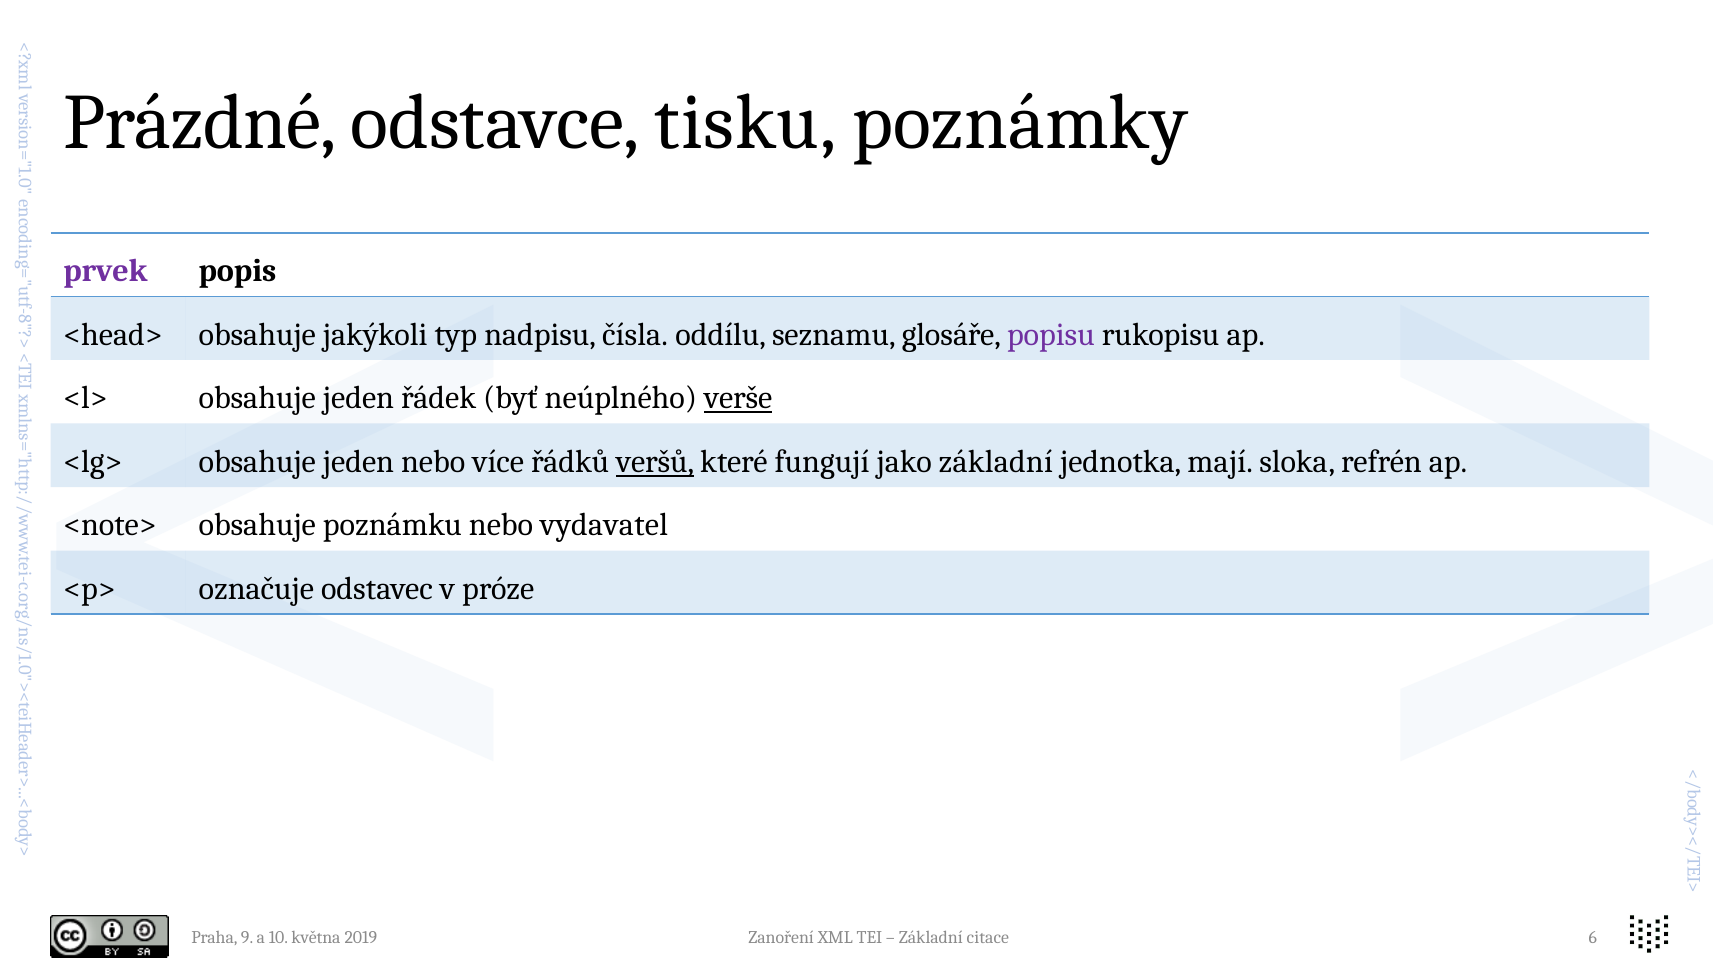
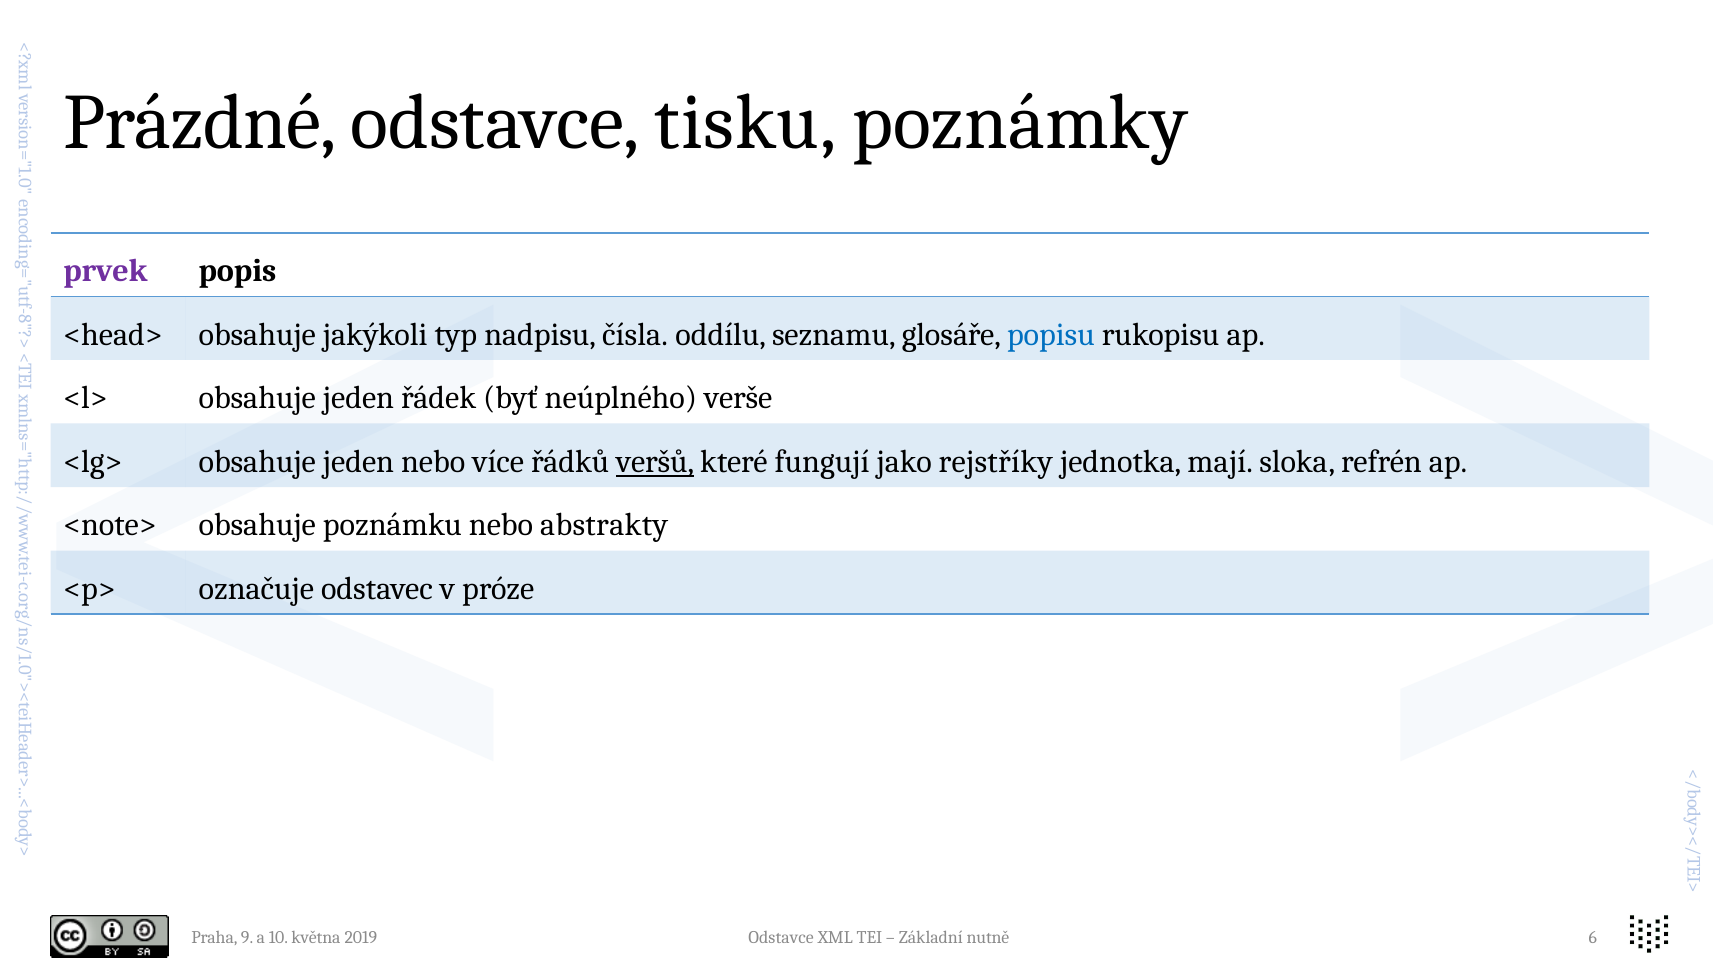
popisu colour: purple -> blue
verše underline: present -> none
jako základní: základní -> rejstříky
vydavatel: vydavatel -> abstrakty
Zanoření at (781, 937): Zanoření -> Odstavce
citace: citace -> nutně
